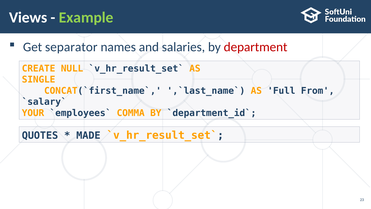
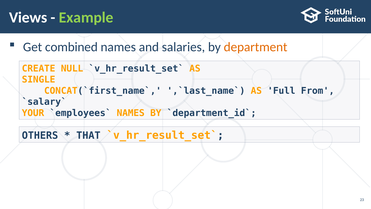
separator: separator -> combined
department colour: red -> orange
COMMA at (131, 113): COMMA -> NAMES
QUOTES: QUOTES -> OTHERS
MADE: MADE -> THAT
